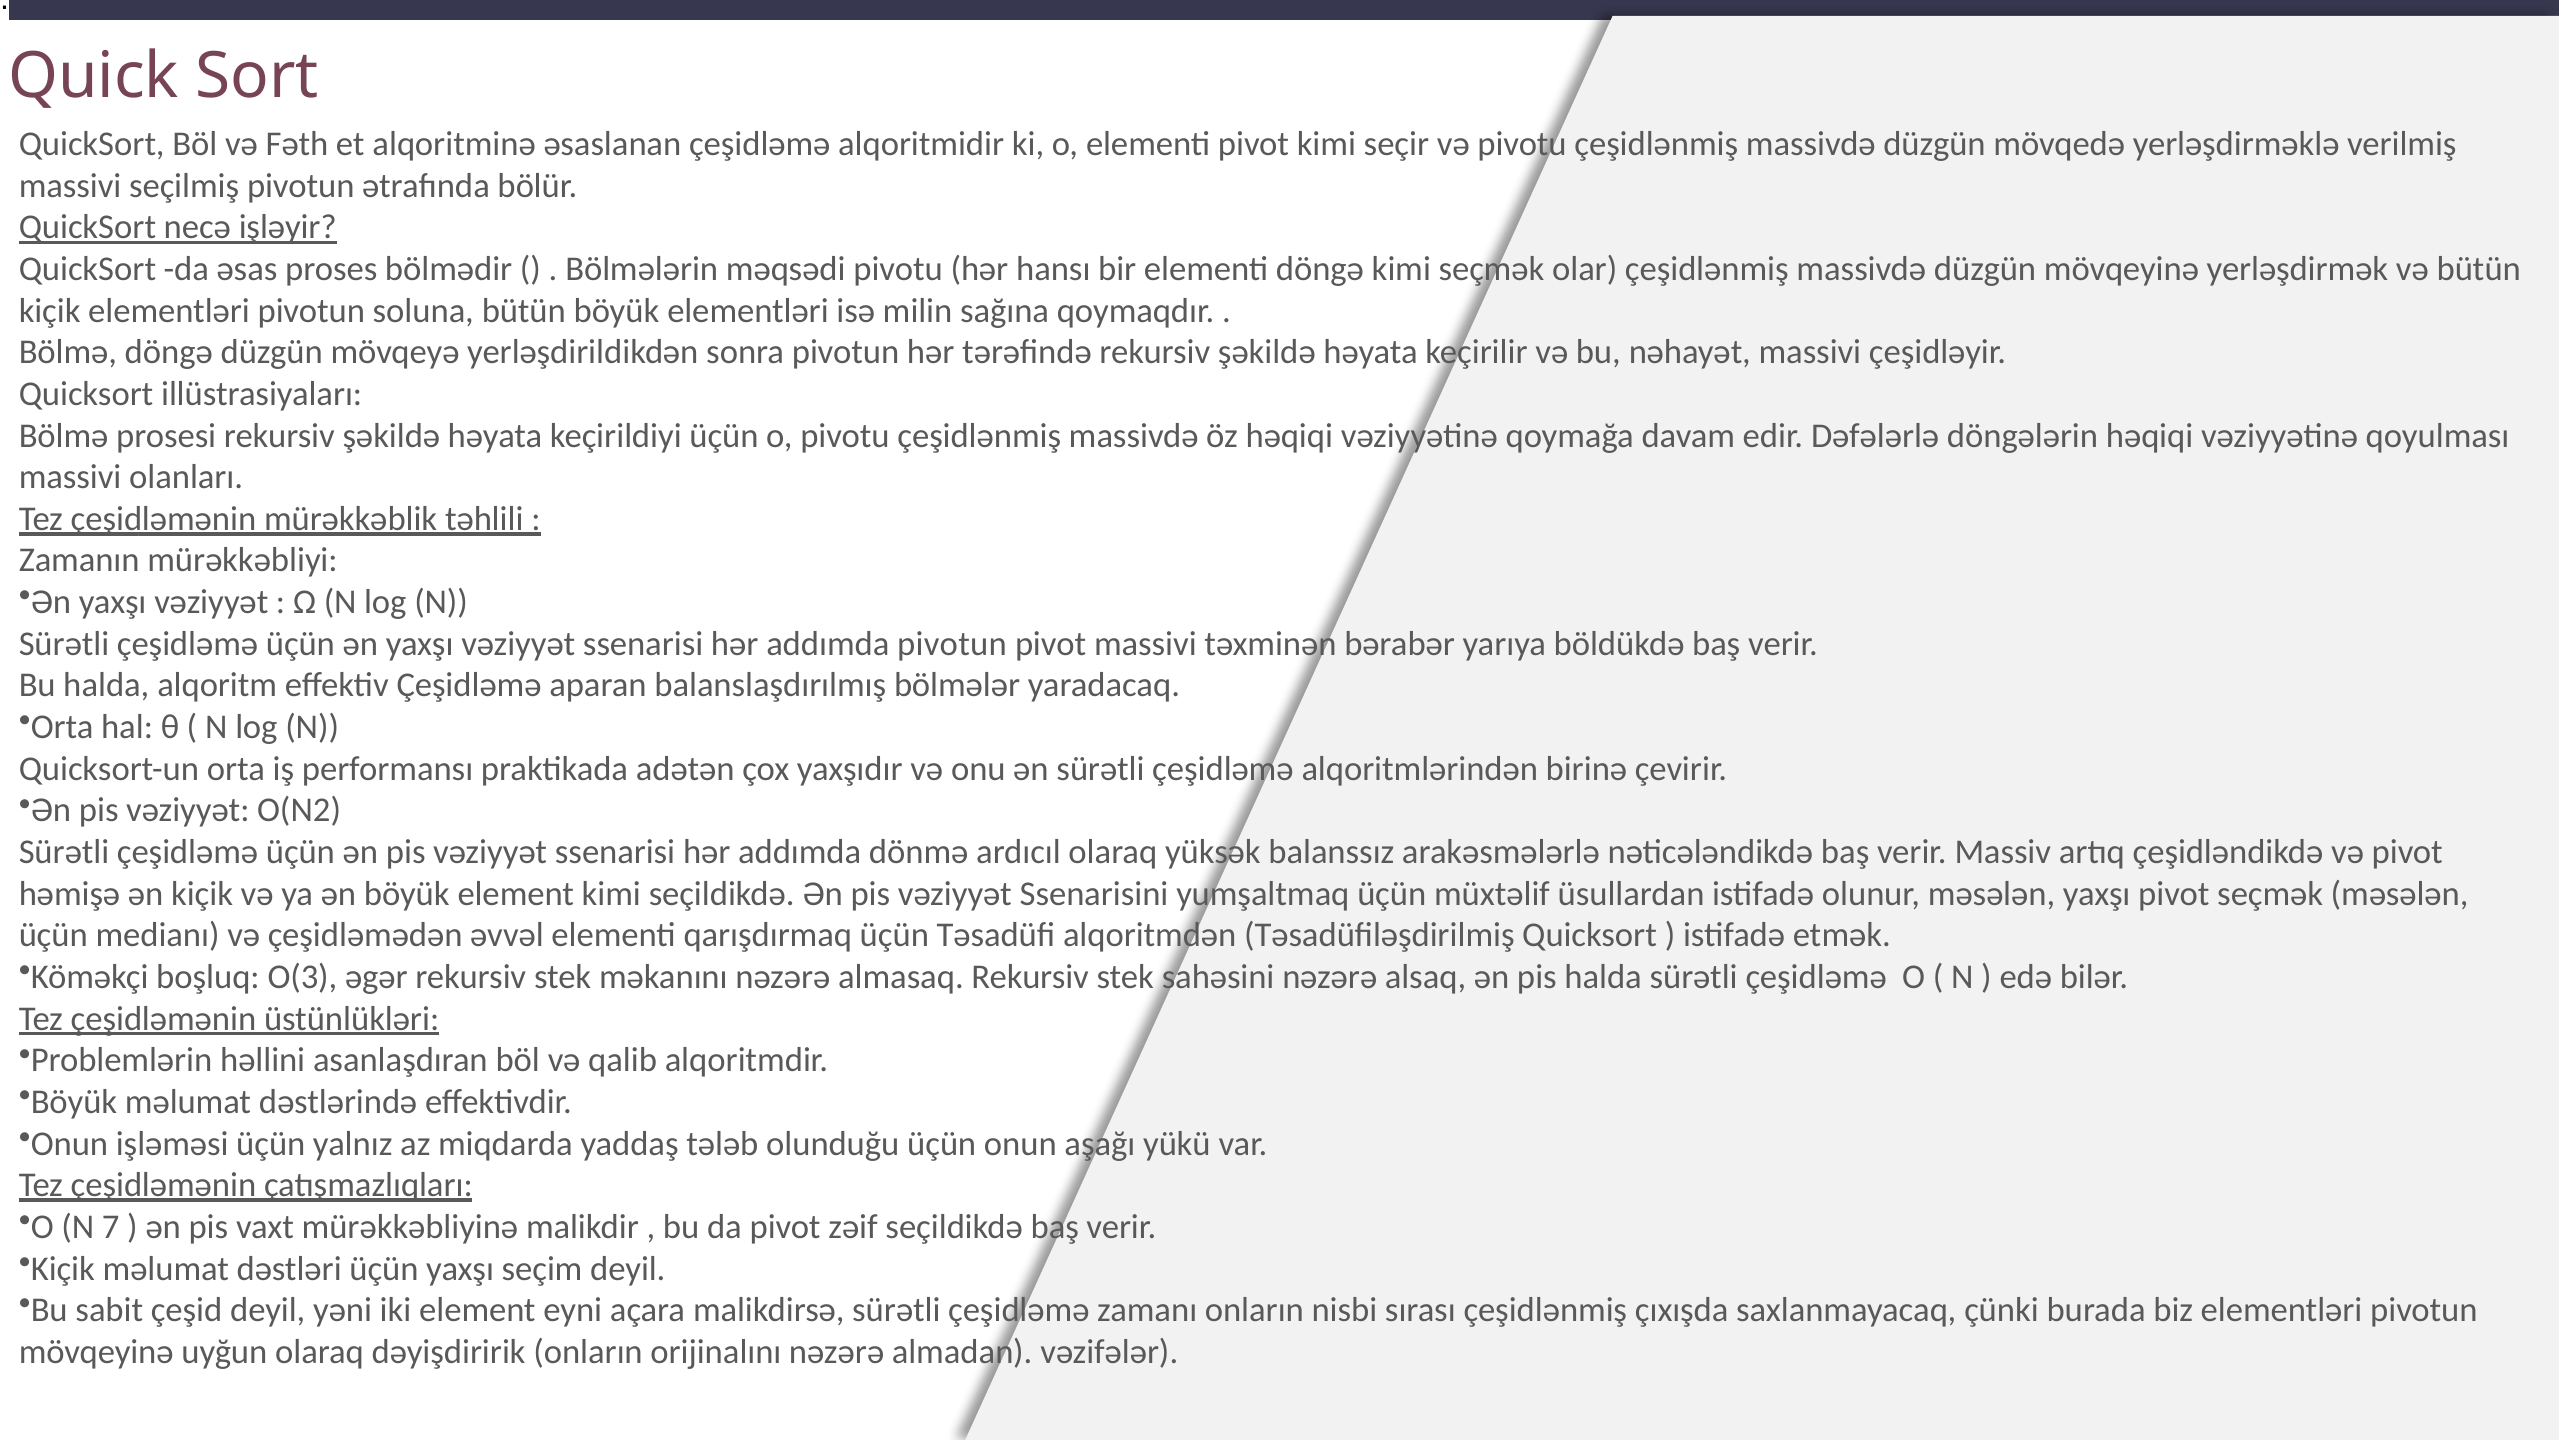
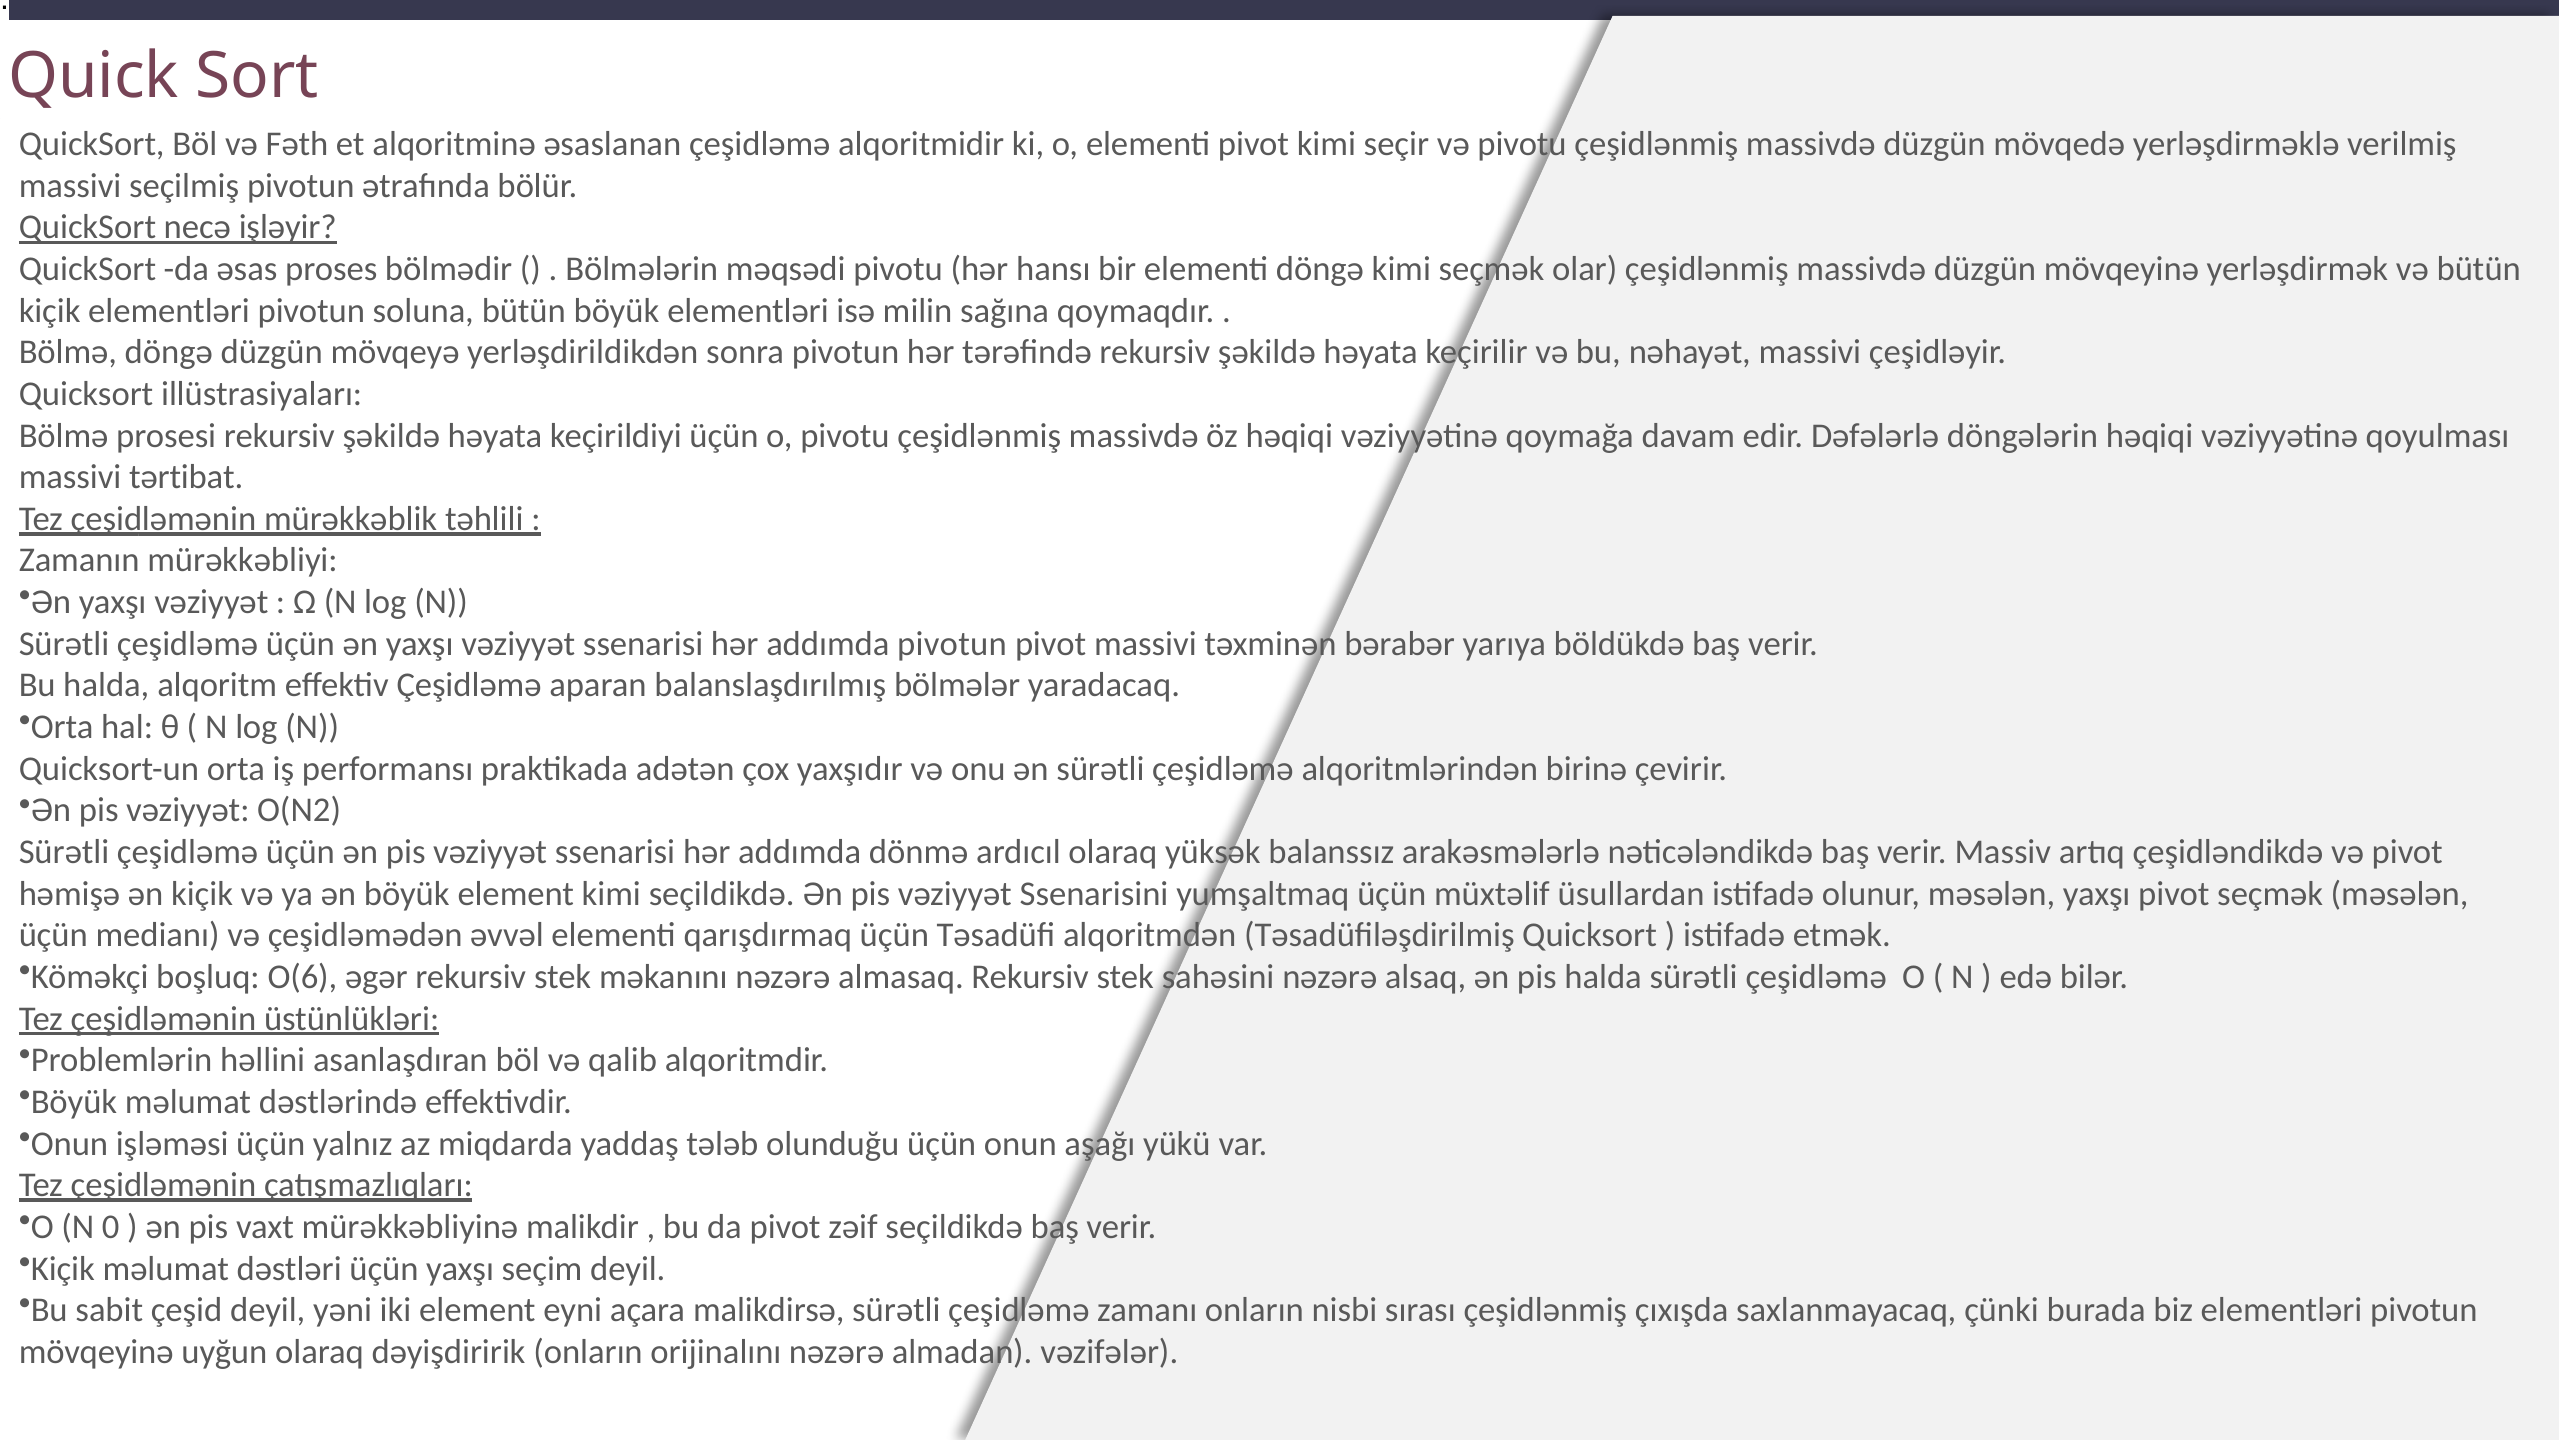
olanları: olanları -> tərtibat
O(3: O(3 -> O(6
7: 7 -> 0
